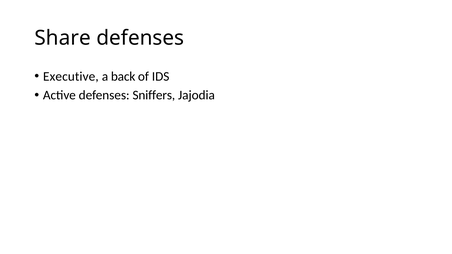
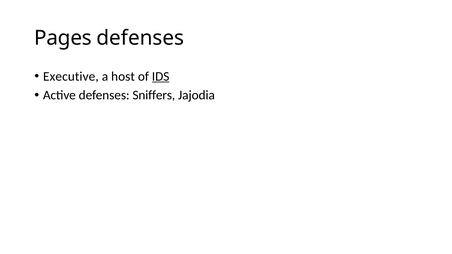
Share: Share -> Pages
back: back -> host
IDS underline: none -> present
